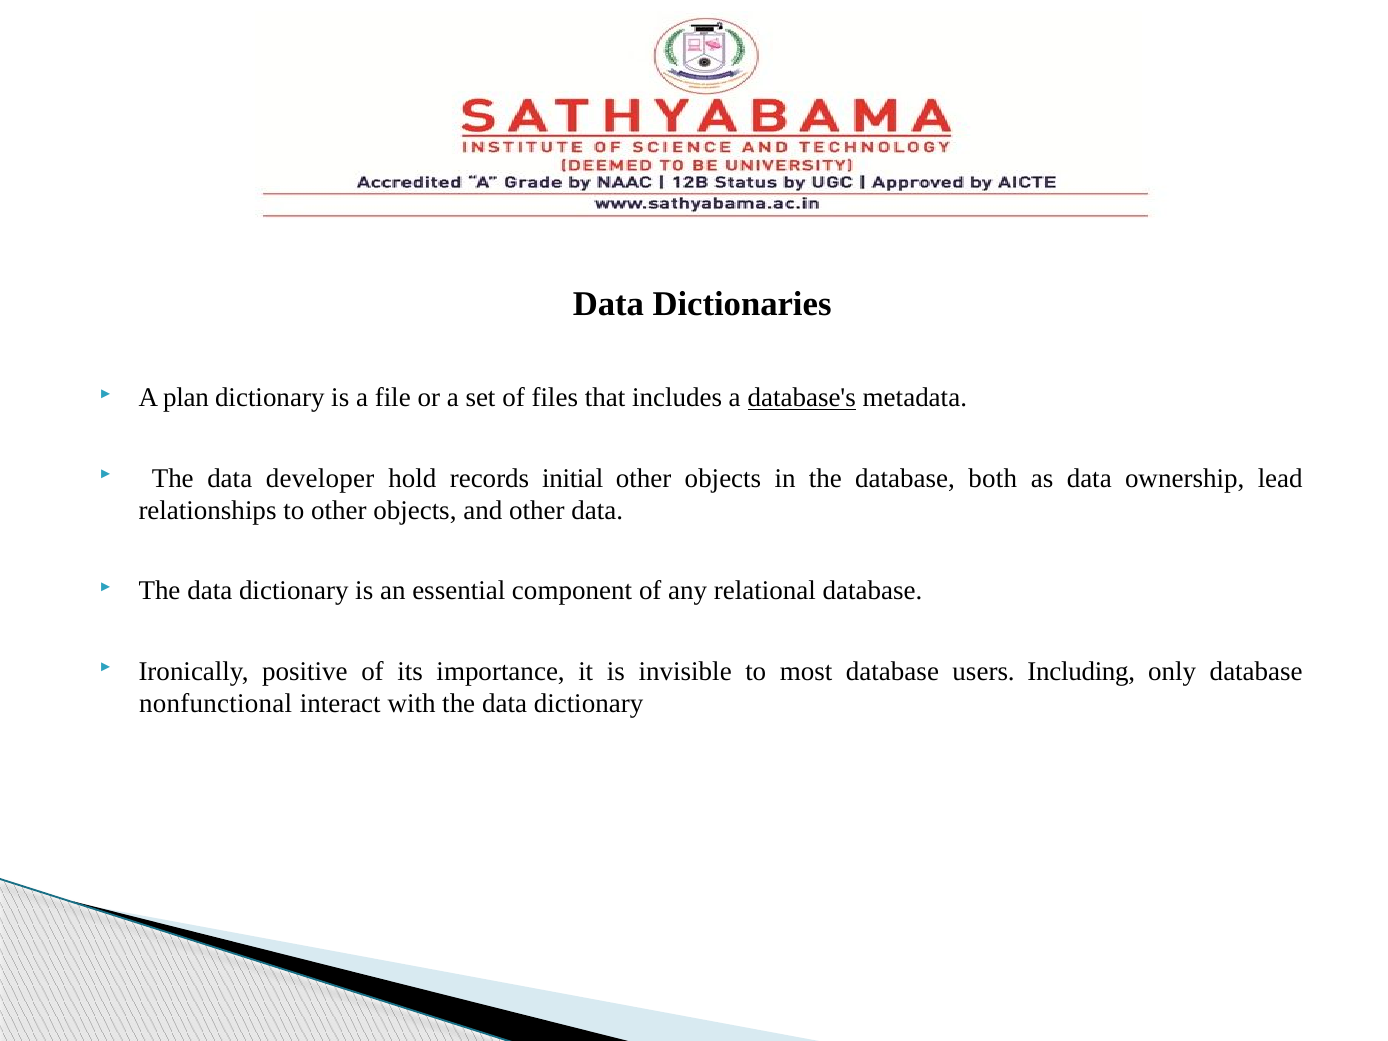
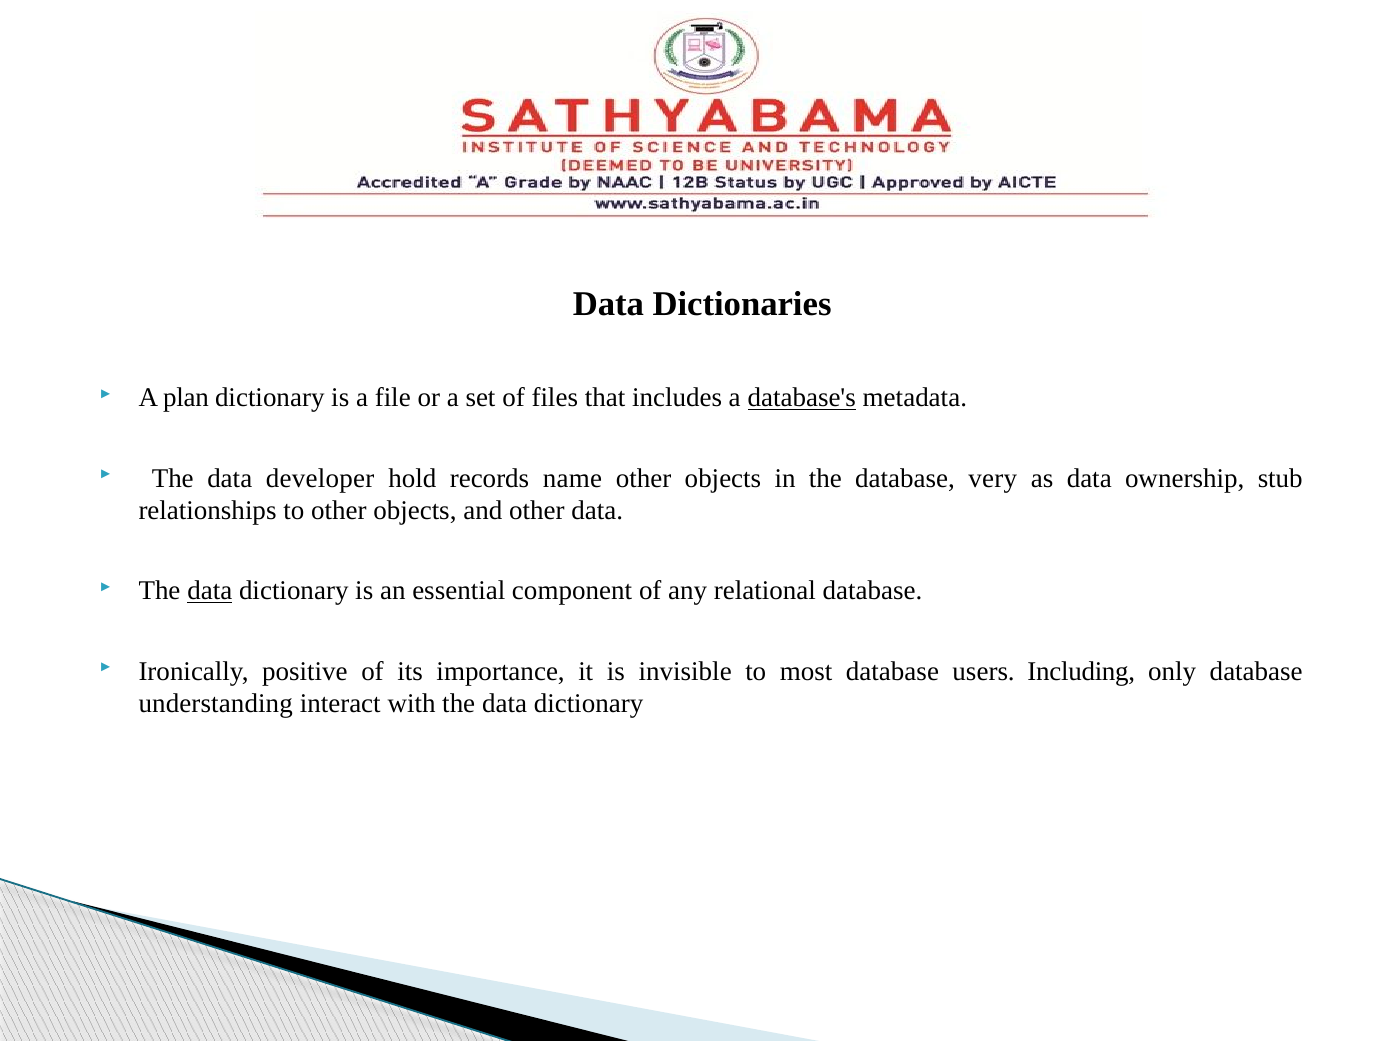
initial: initial -> name
both: both -> very
lead: lead -> stub
data at (210, 591) underline: none -> present
nonfunctional: nonfunctional -> understanding
